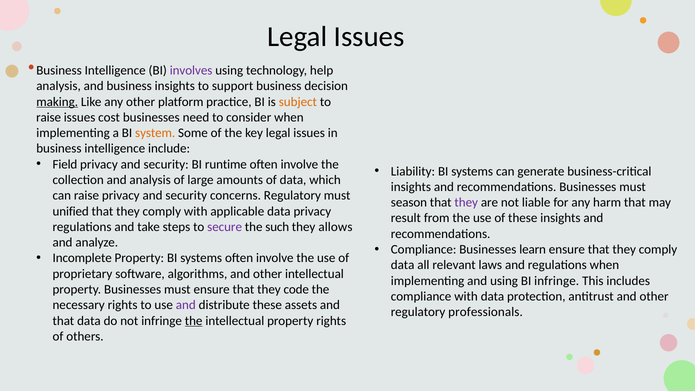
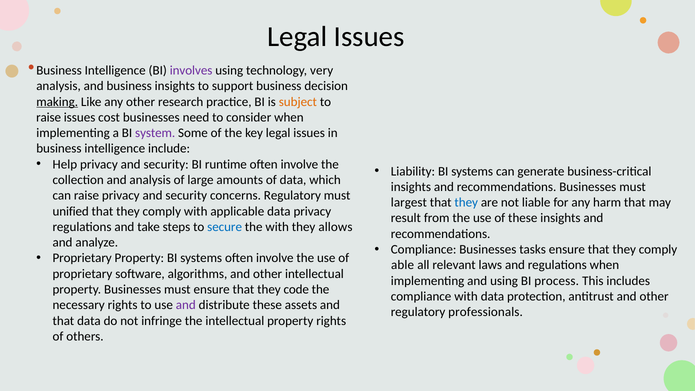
help: help -> very
platform: platform -> research
system colour: orange -> purple
Field: Field -> Help
season: season -> largest
they at (466, 202) colour: purple -> blue
secure colour: purple -> blue
the such: such -> with
learn: learn -> tasks
Incomplete at (82, 258): Incomplete -> Proprietary
data at (403, 265): data -> able
BI infringe: infringe -> process
the at (194, 321) underline: present -> none
